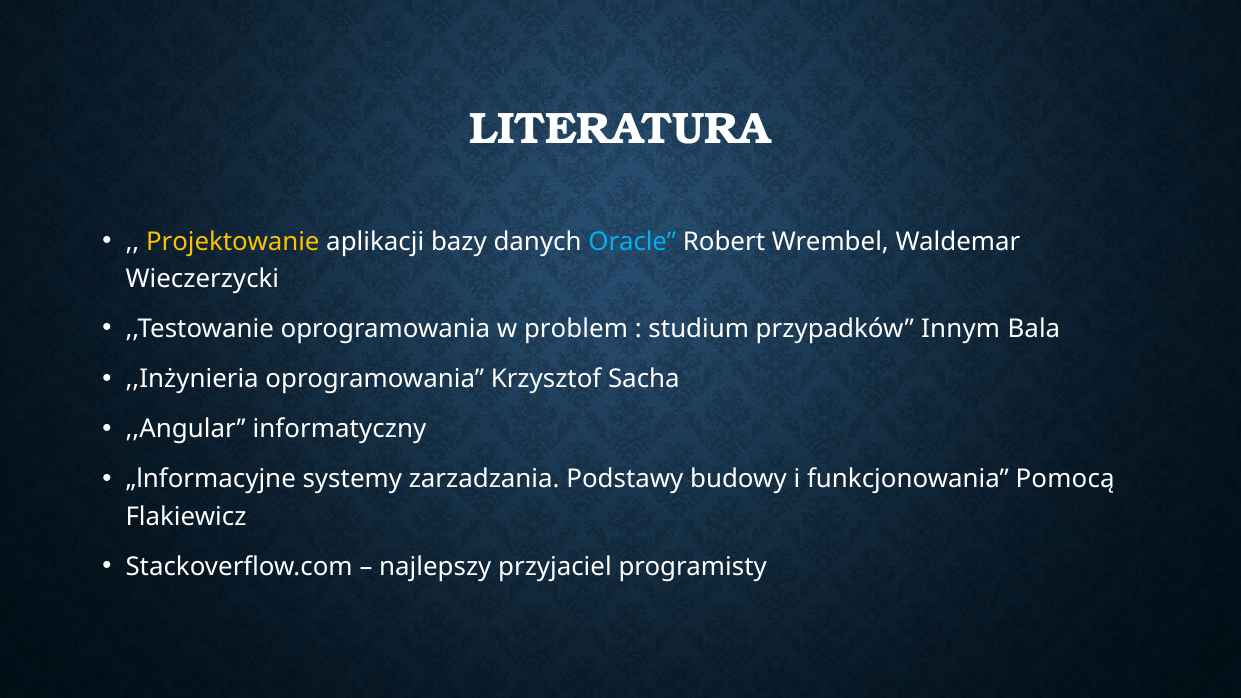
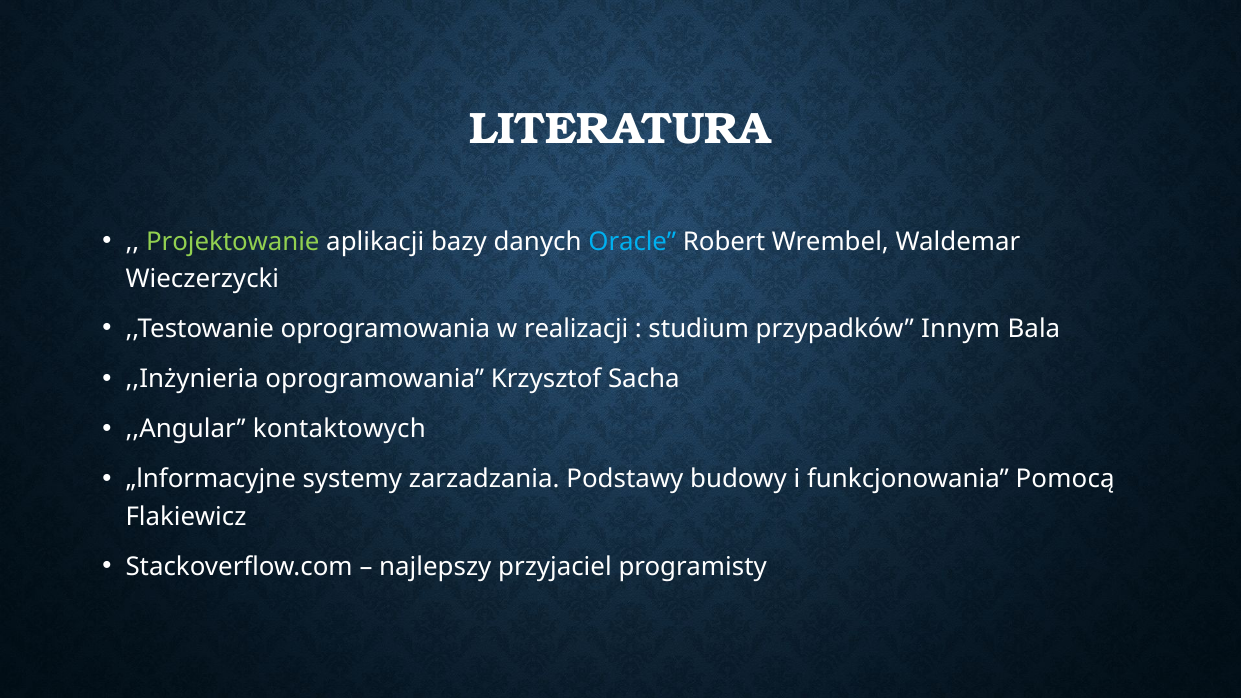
Projektowanie colour: yellow -> light green
problem: problem -> realizacji
informatyczny: informatyczny -> kontaktowych
